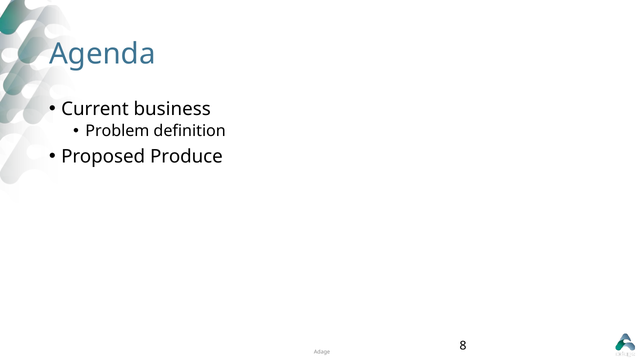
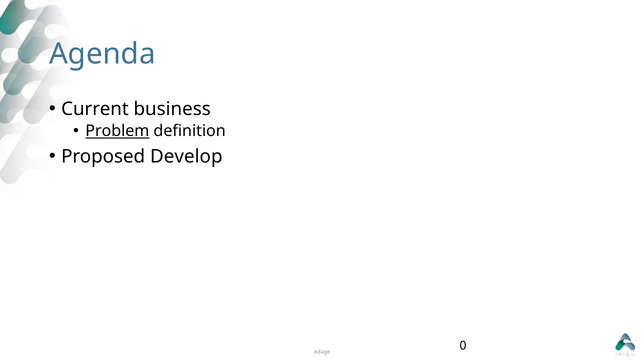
Problem underline: none -> present
Produce: Produce -> Develop
8: 8 -> 0
